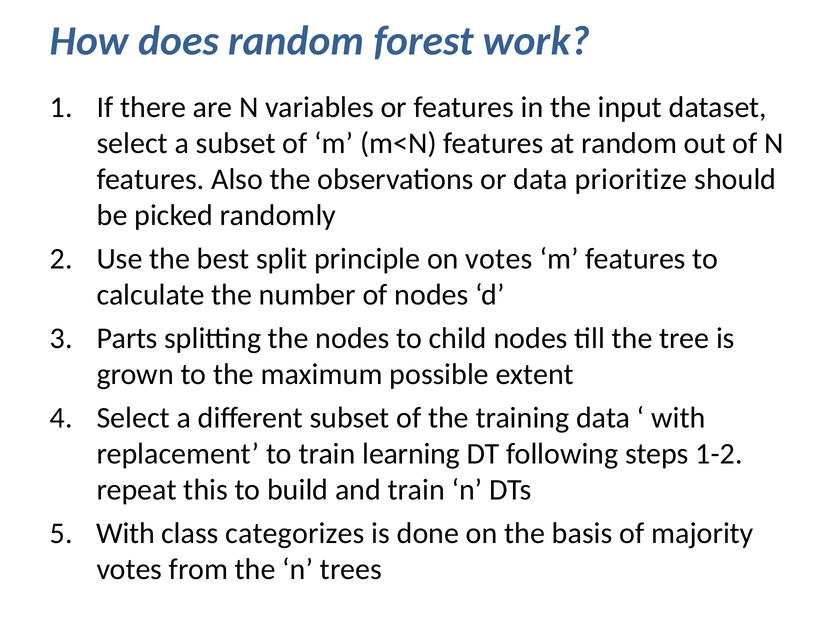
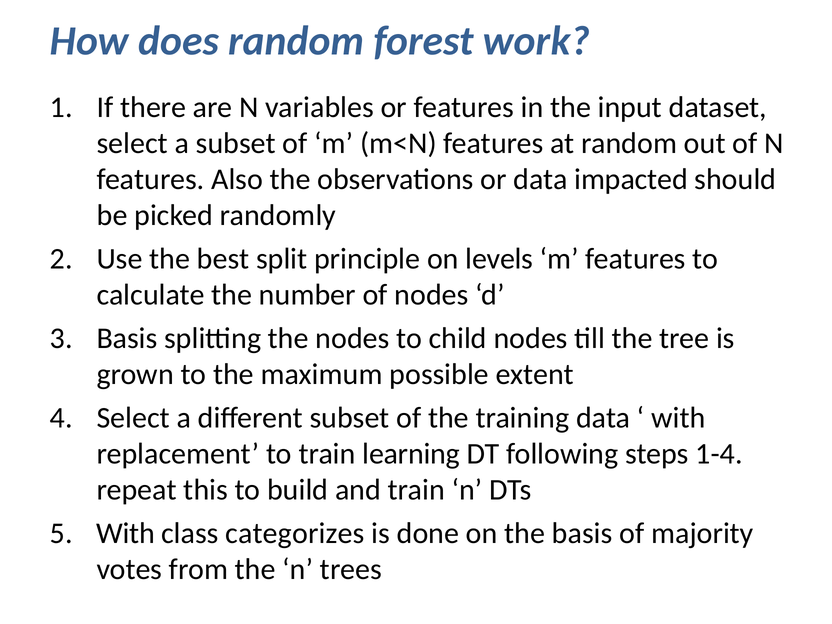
prioritize: prioritize -> impacted
on votes: votes -> levels
Parts at (127, 338): Parts -> Basis
1-2: 1-2 -> 1-4
